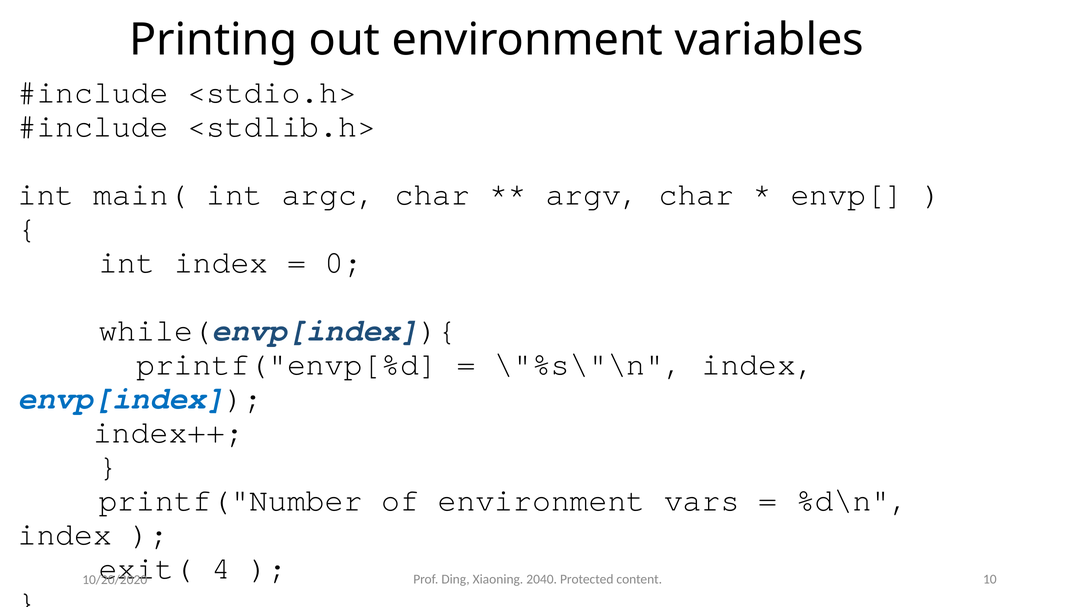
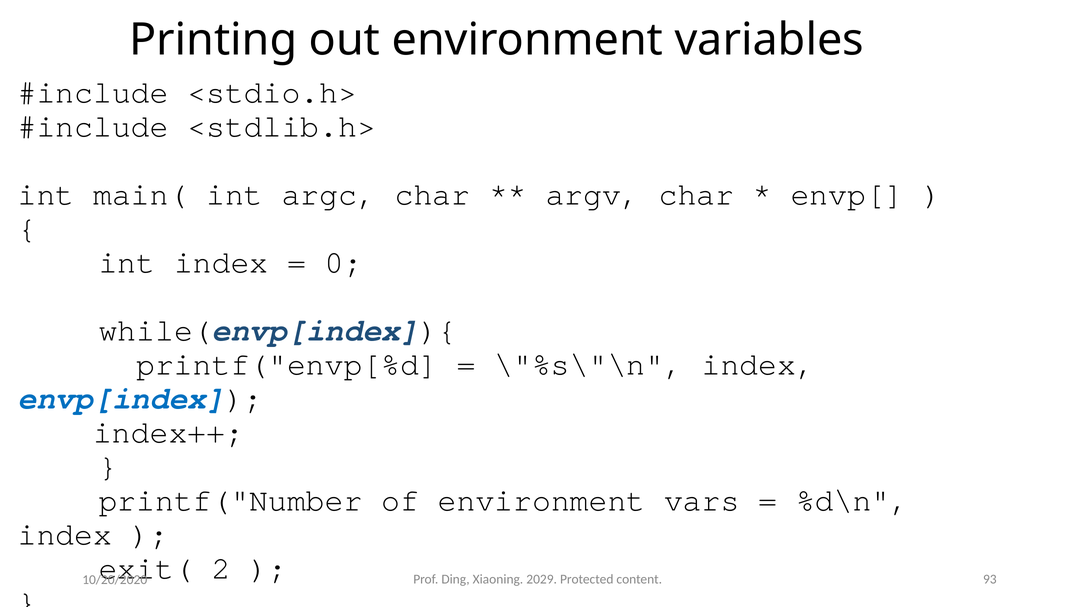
4: 4 -> 2
2040: 2040 -> 2029
10: 10 -> 93
